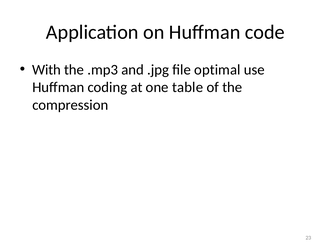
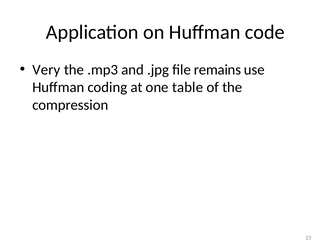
With: With -> Very
optimal: optimal -> remains
